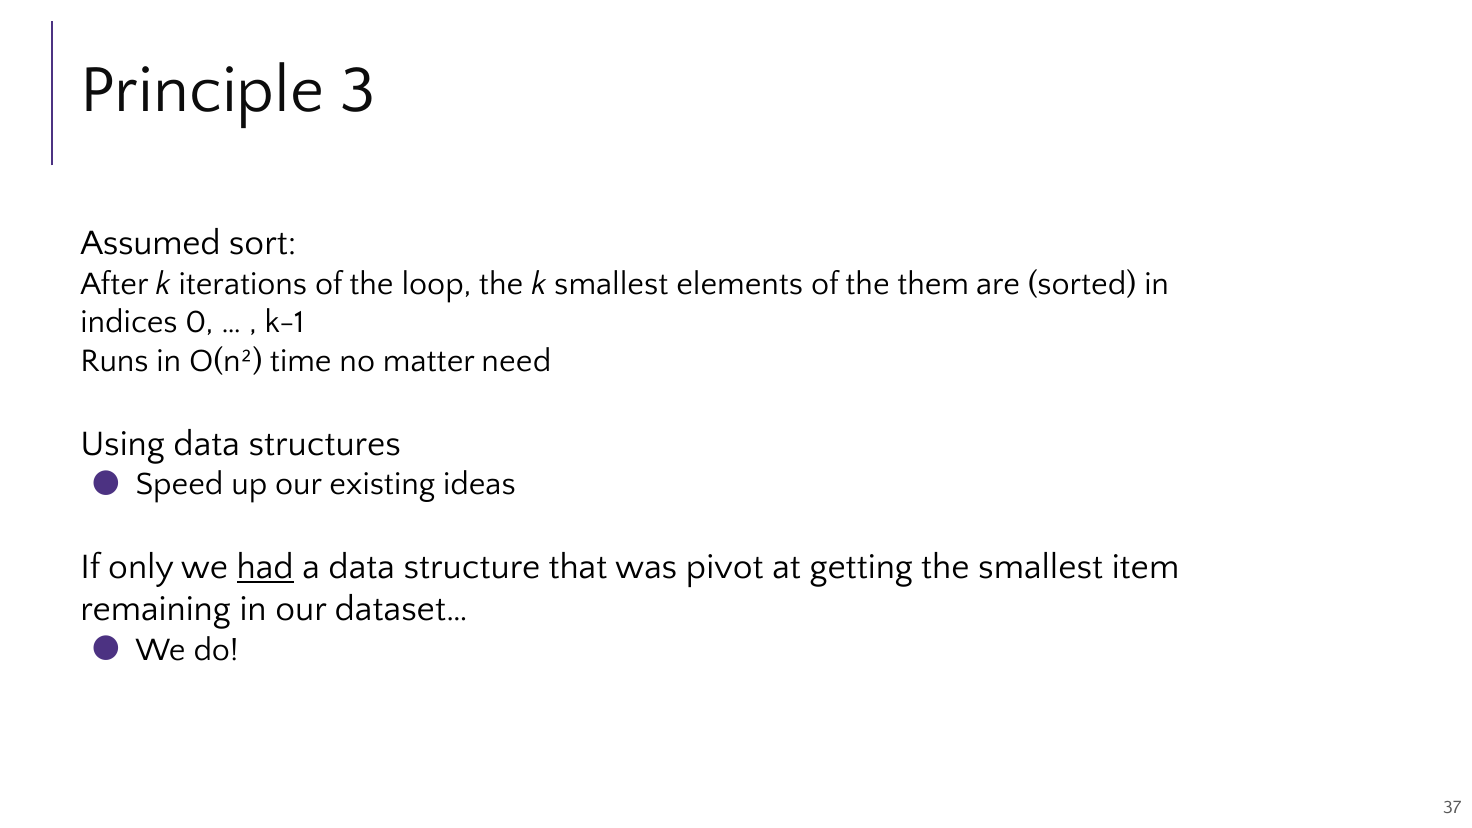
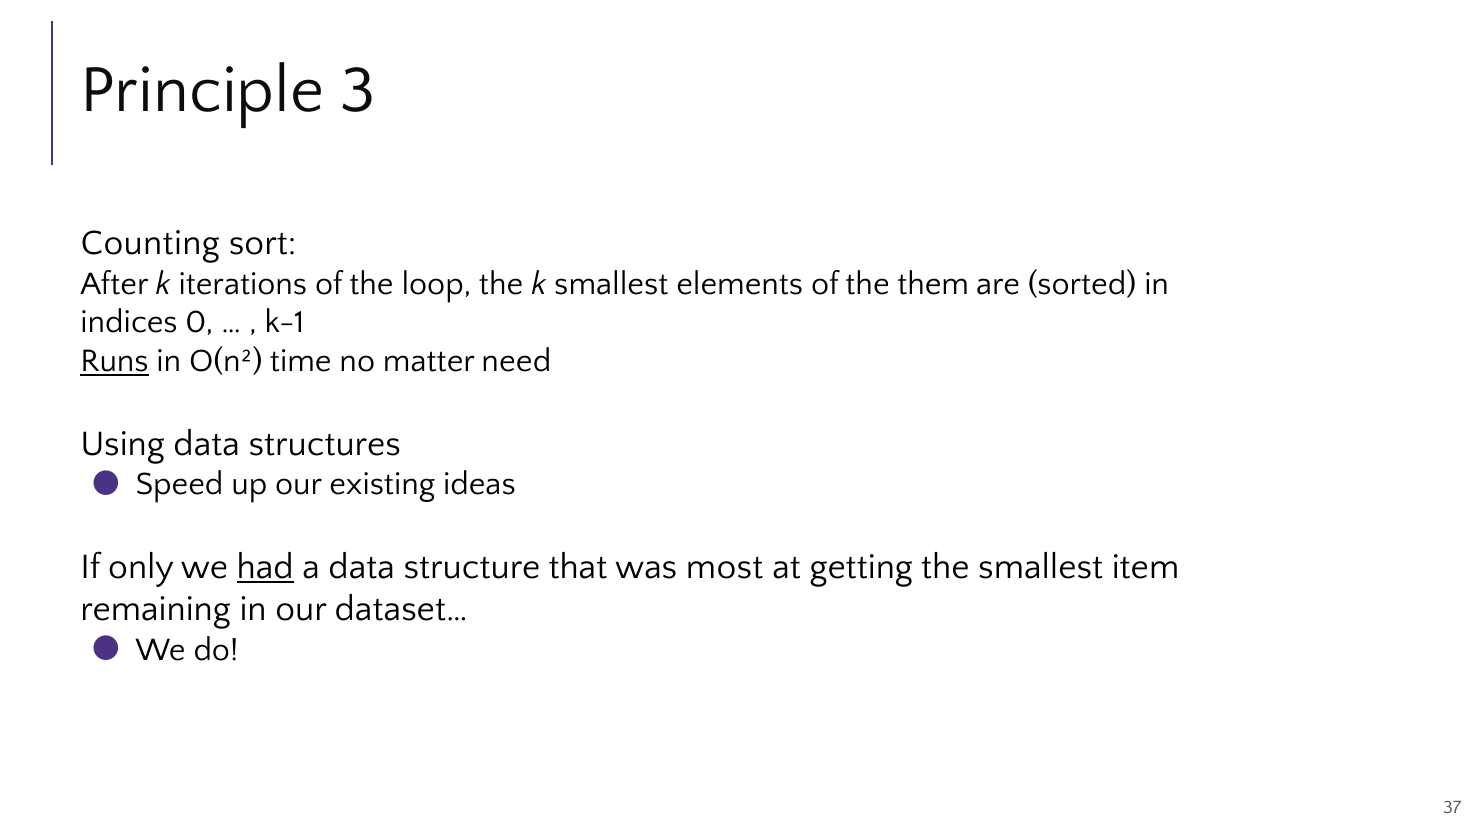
Assumed: Assumed -> Counting
Runs underline: none -> present
pivot: pivot -> most
